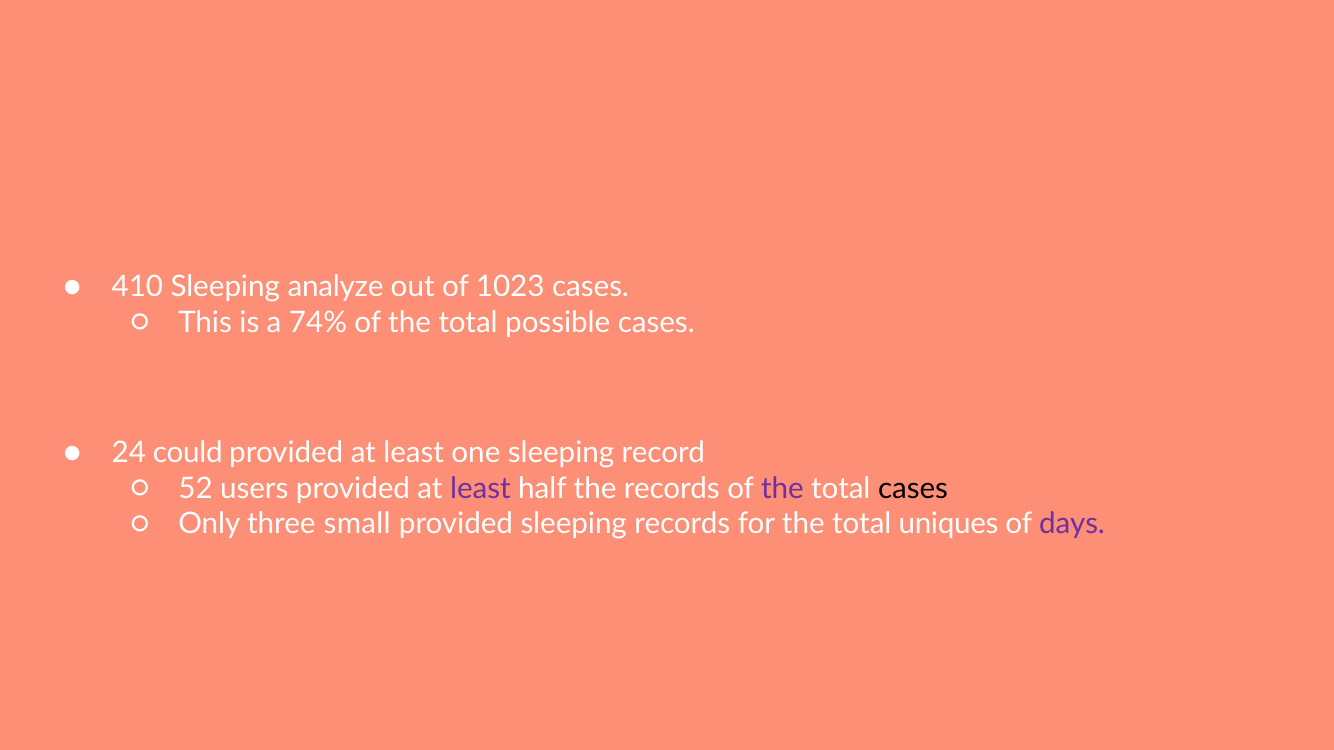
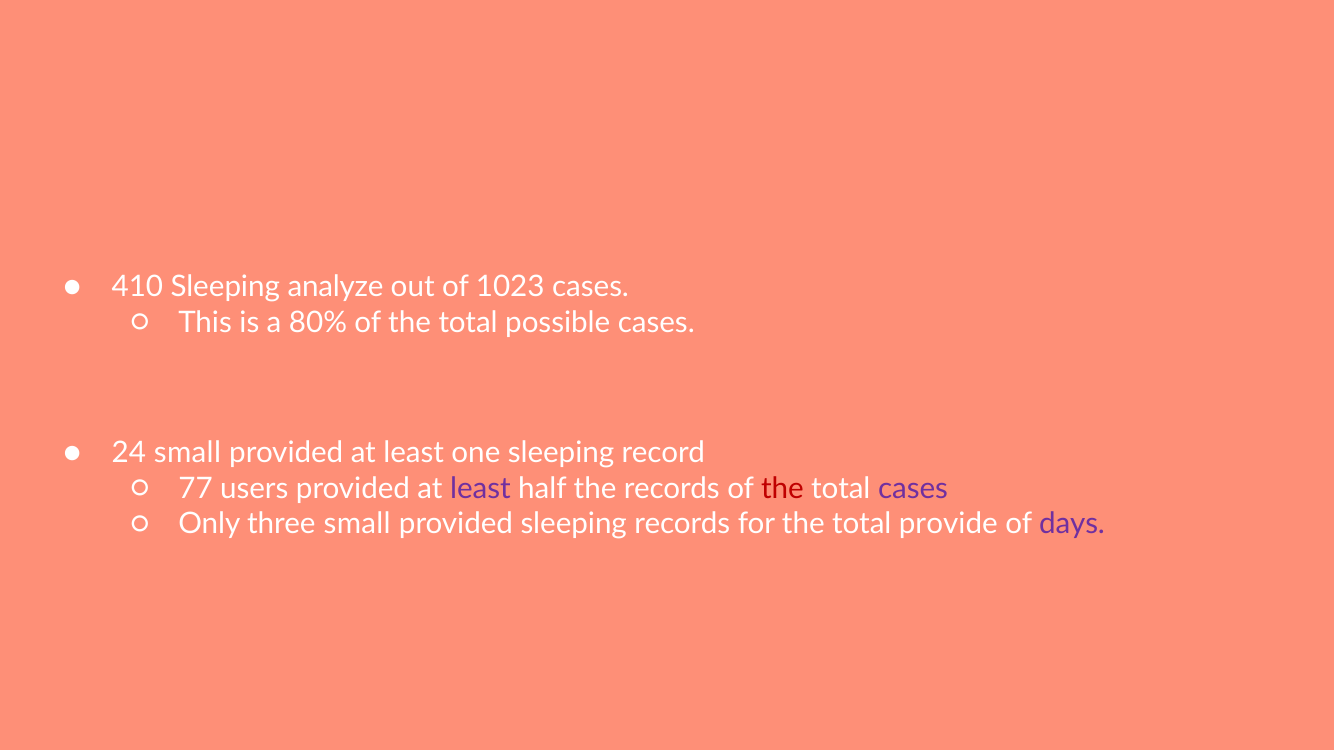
74%: 74% -> 80%
24 could: could -> small
52: 52 -> 77
the at (782, 489) colour: purple -> red
cases at (913, 489) colour: black -> purple
uniques: uniques -> provide
